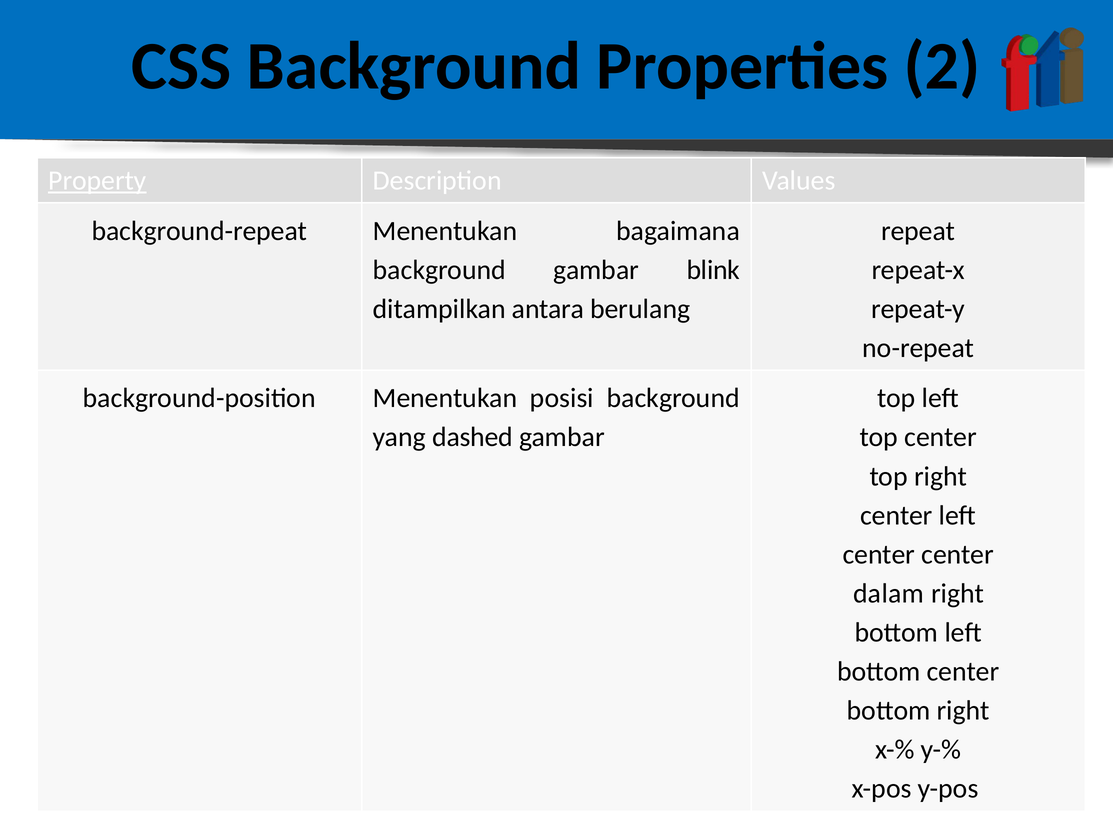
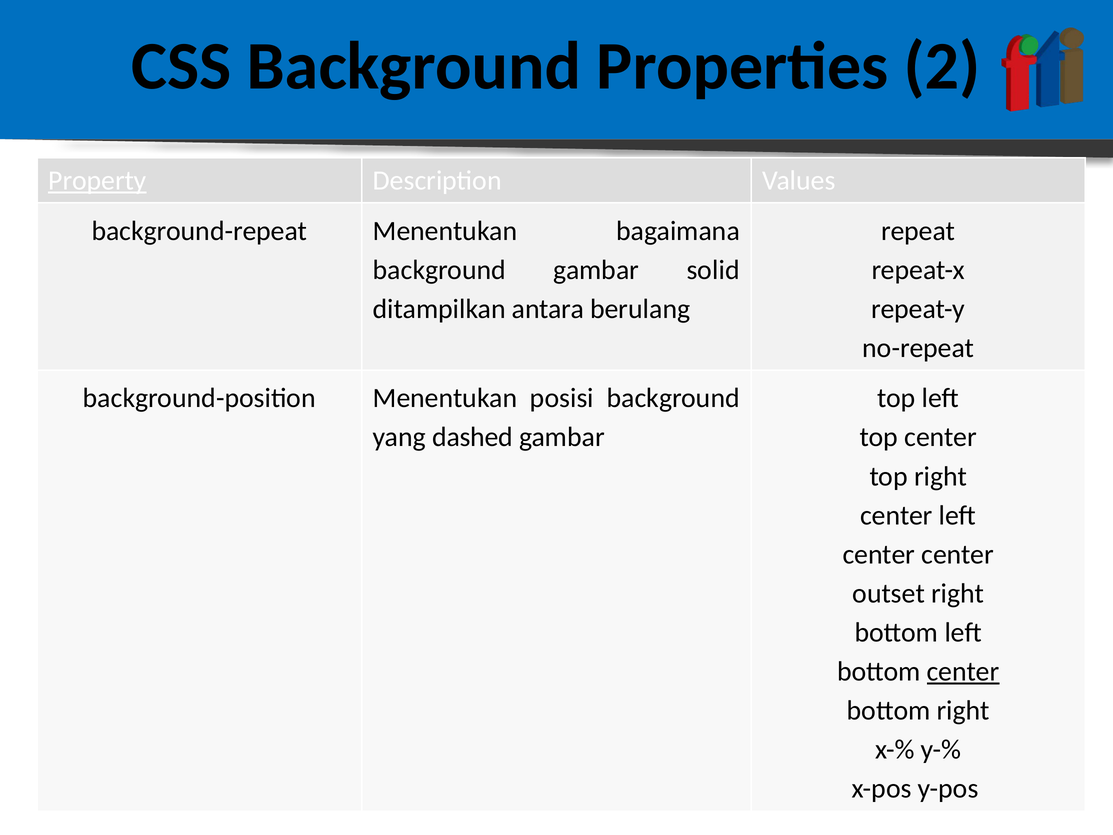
blink: blink -> solid
dalam: dalam -> outset
center at (963, 671) underline: none -> present
